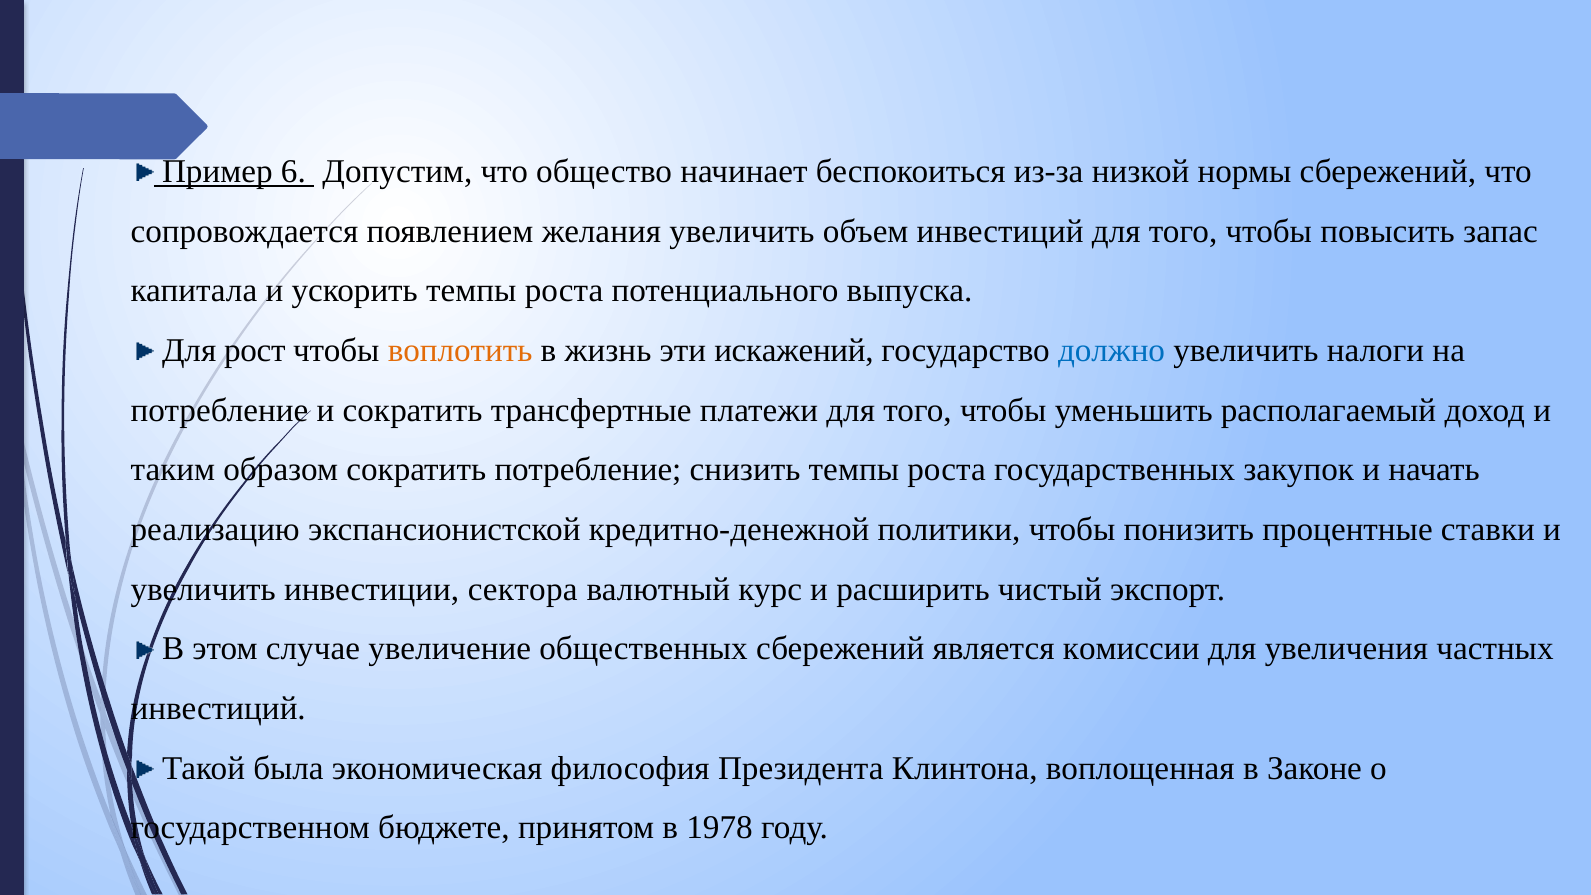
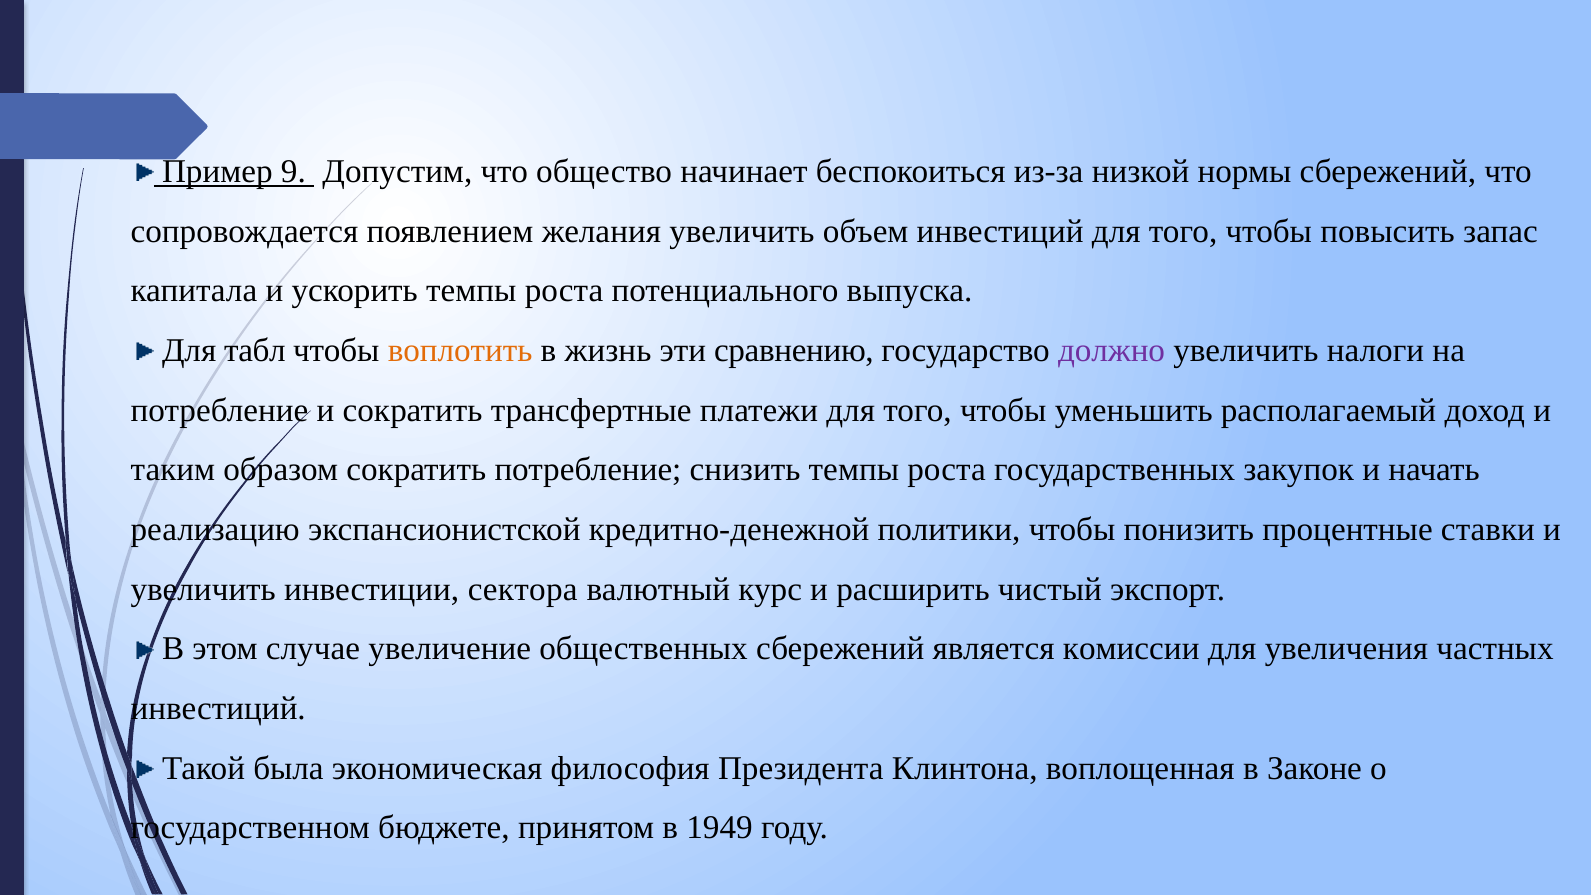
6: 6 -> 9
рост: рост -> табл
искажений: искажений -> сравнению
должно colour: blue -> purple
1978: 1978 -> 1949
